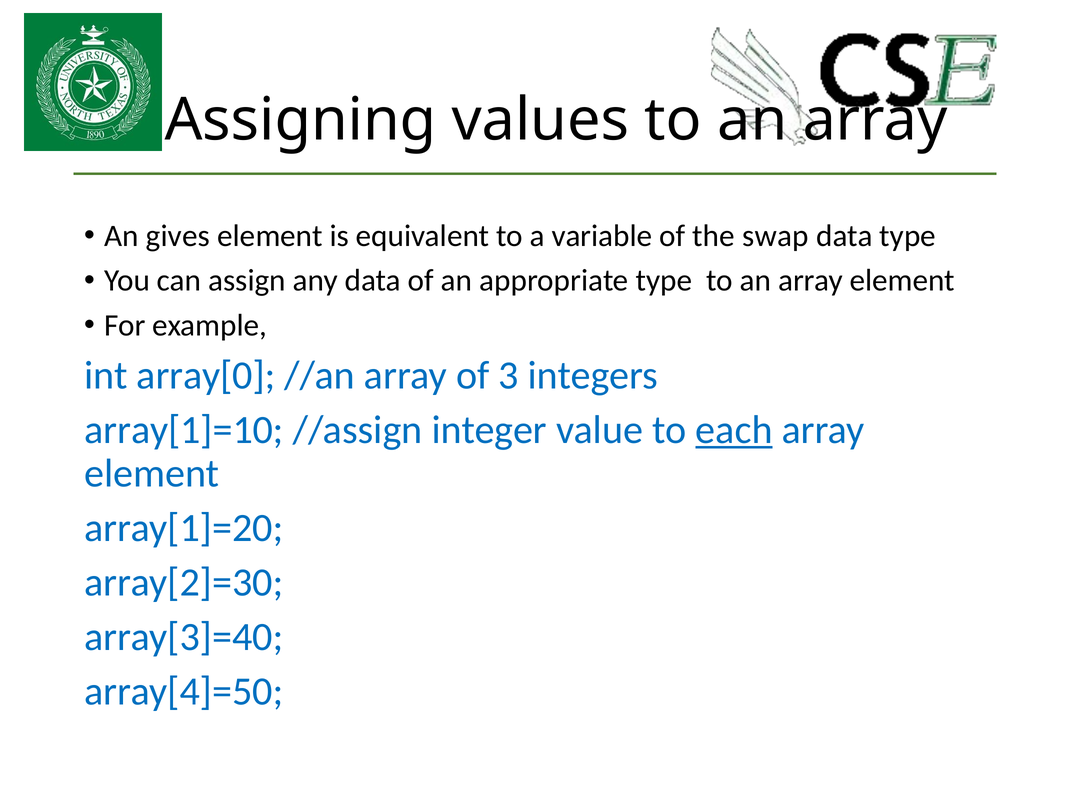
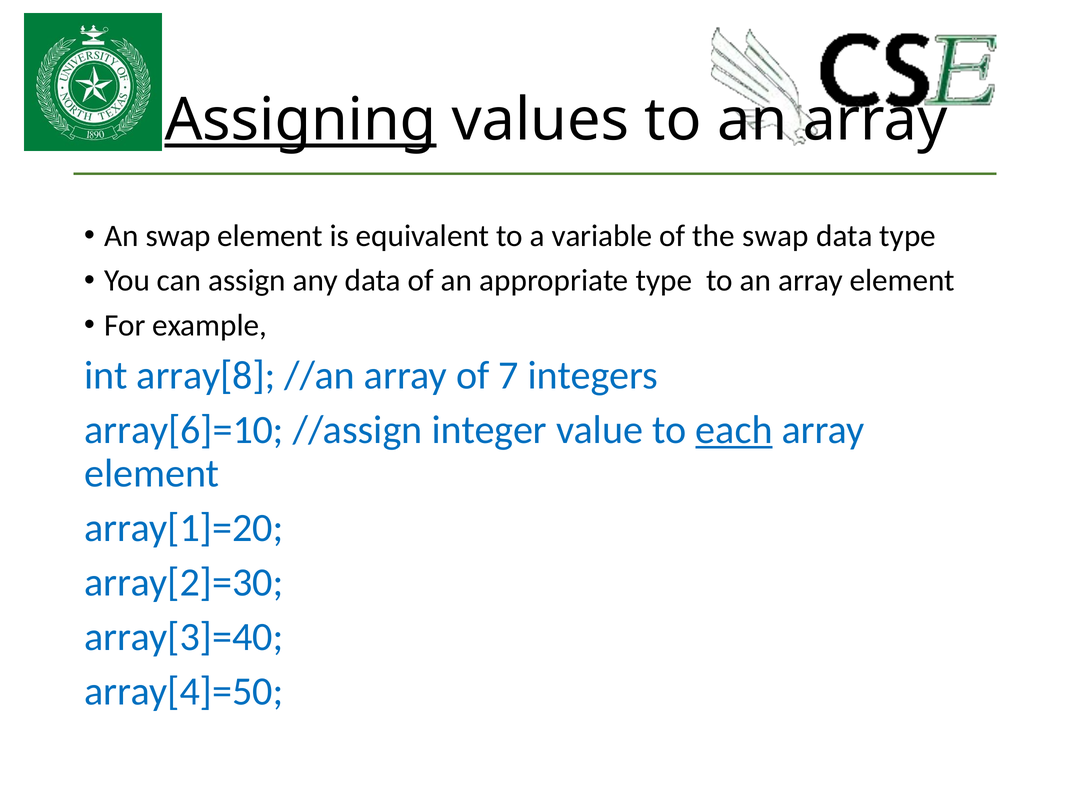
Assigning underline: none -> present
An gives: gives -> swap
array[0: array[0 -> array[8
3: 3 -> 7
array[1]=10: array[1]=10 -> array[6]=10
